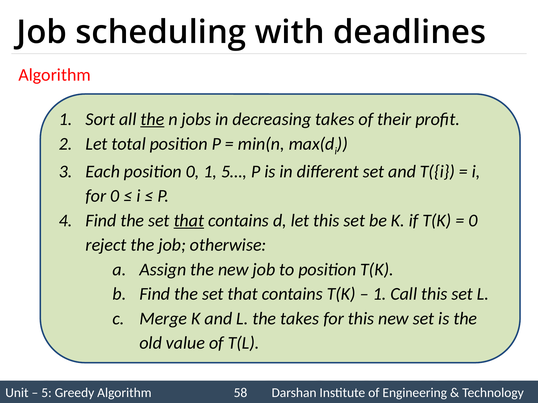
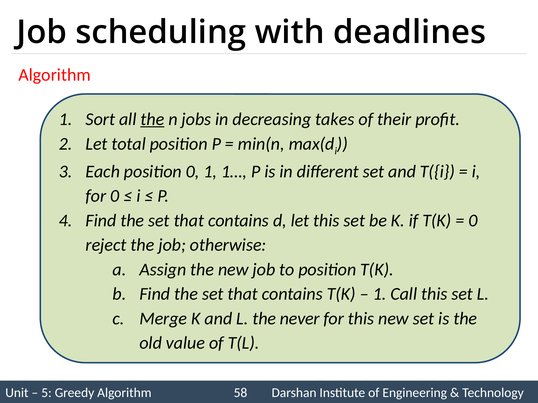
5…: 5… -> 1…
that at (189, 221) underline: present -> none
the takes: takes -> never
